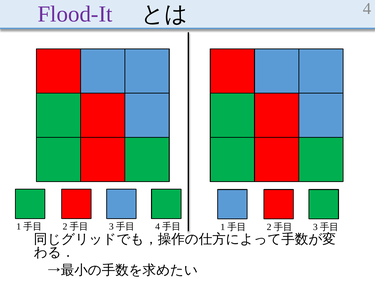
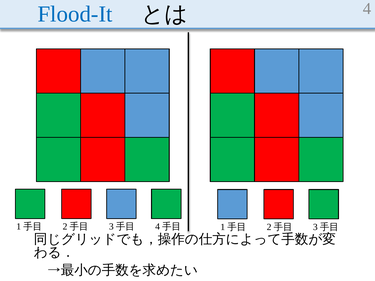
Flood-It colour: purple -> blue
